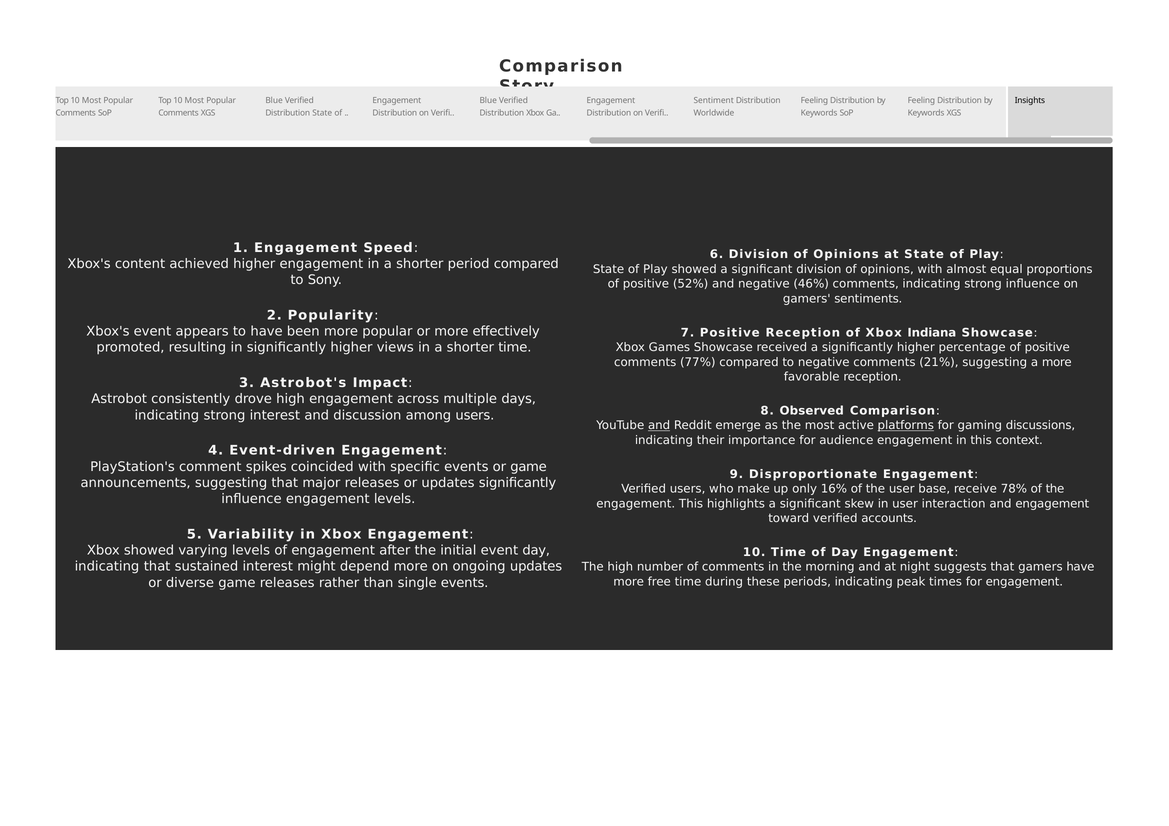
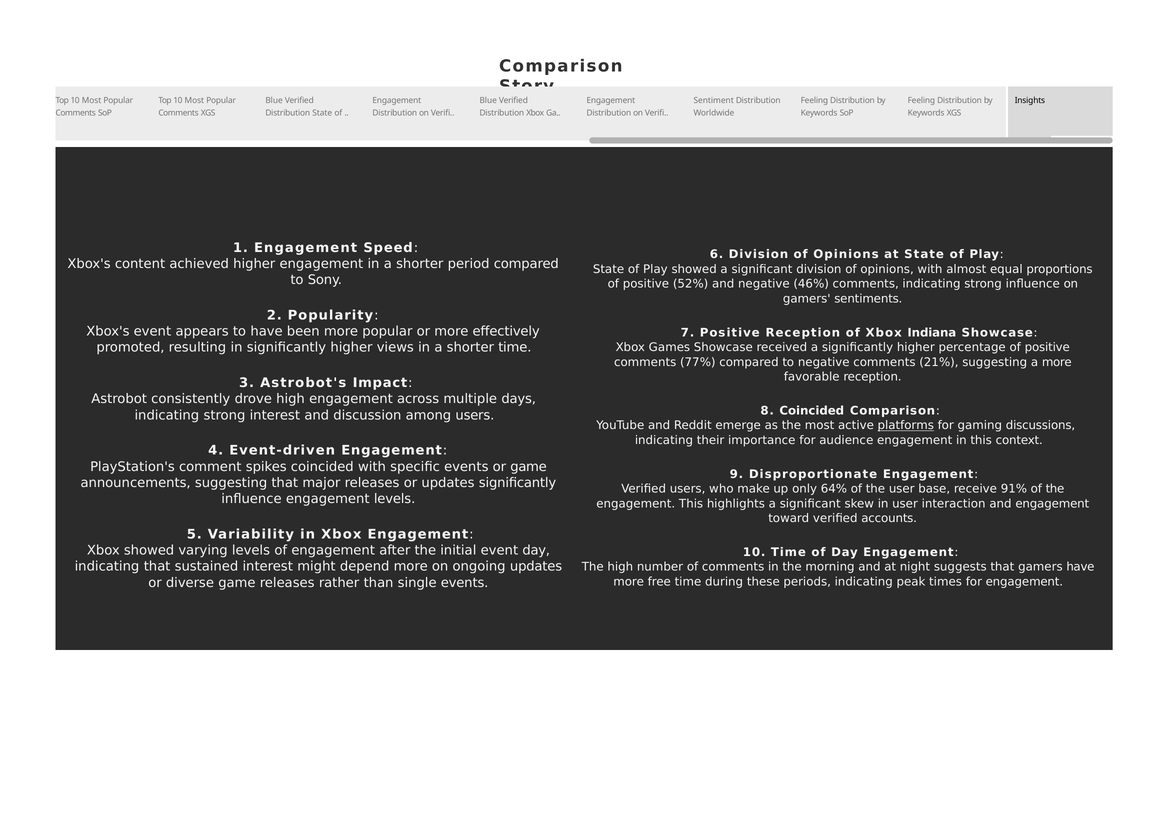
8 Observed: Observed -> Coincided
and at (659, 426) underline: present -> none
16%: 16% -> 64%
78%: 78% -> 91%
